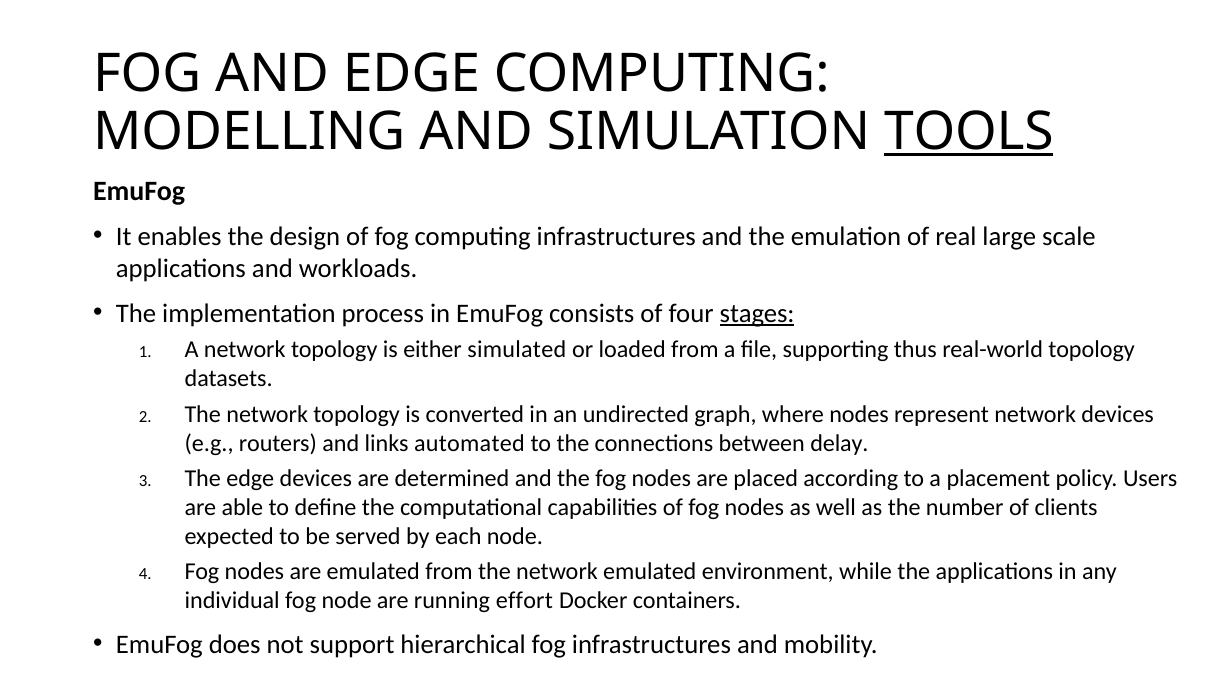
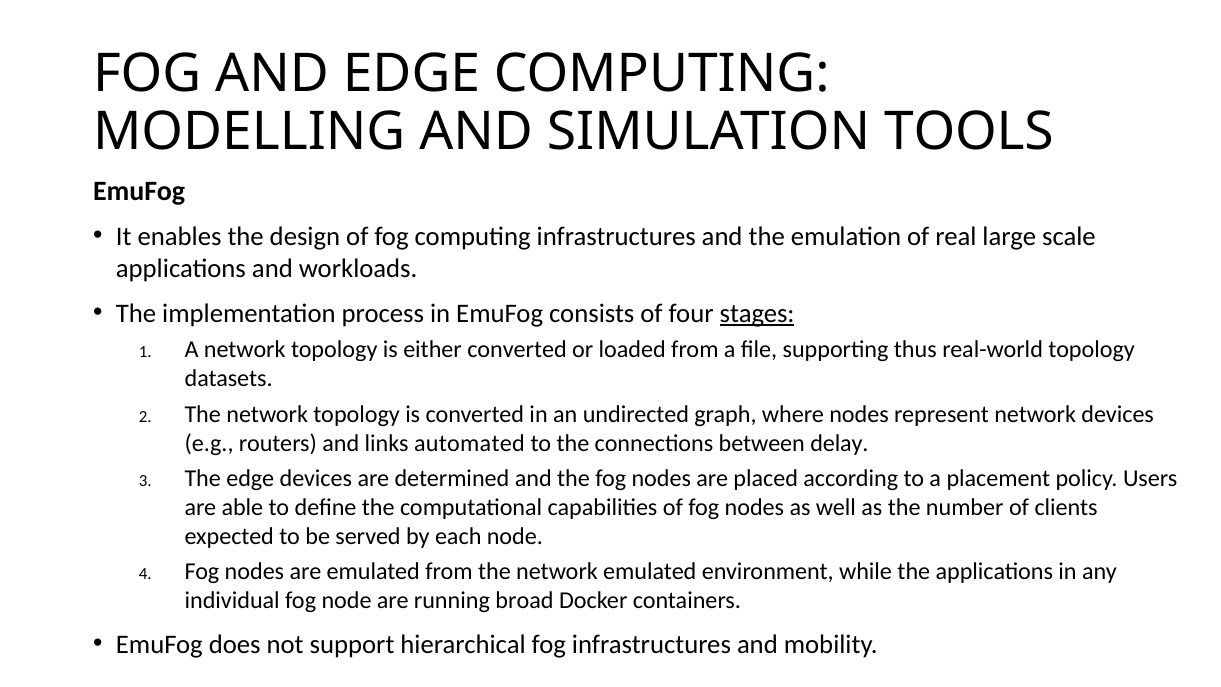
TOOLS underline: present -> none
either simulated: simulated -> converted
effort: effort -> broad
